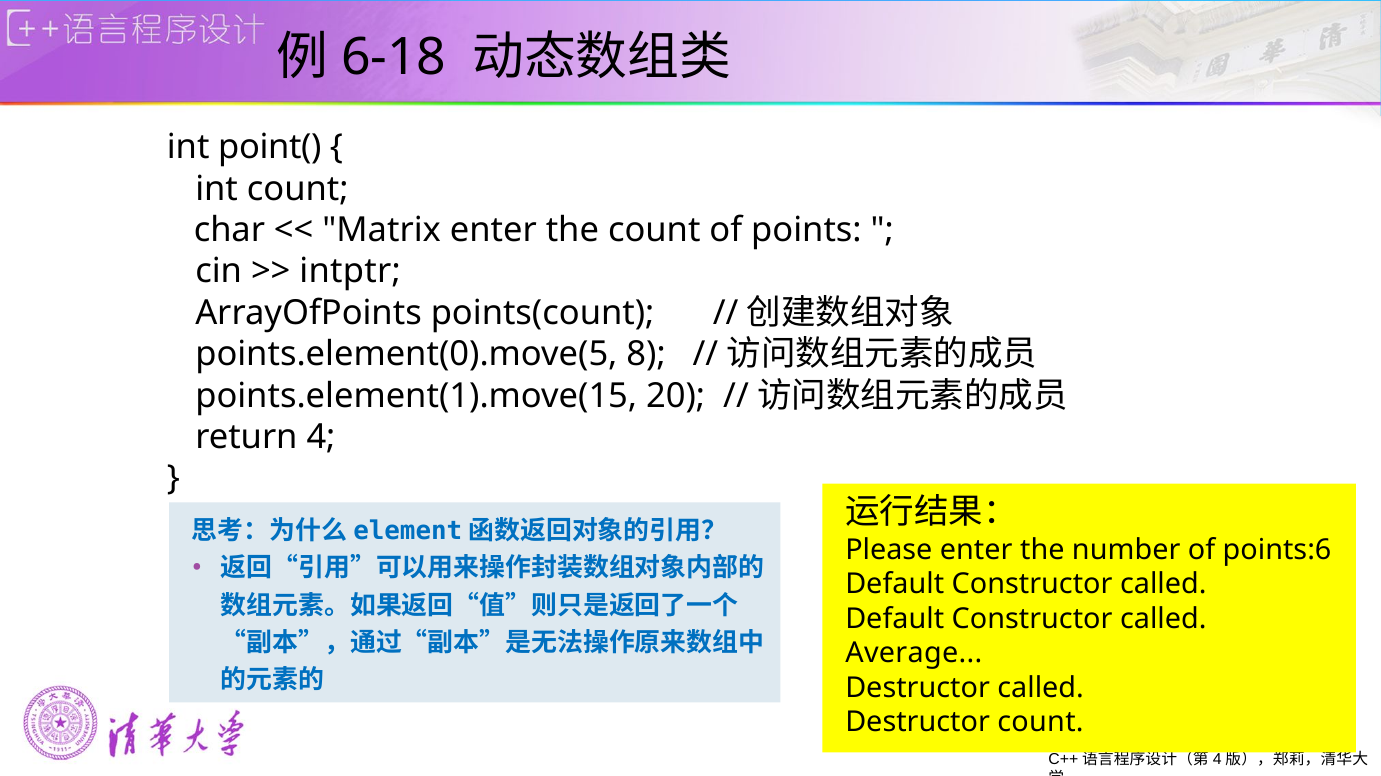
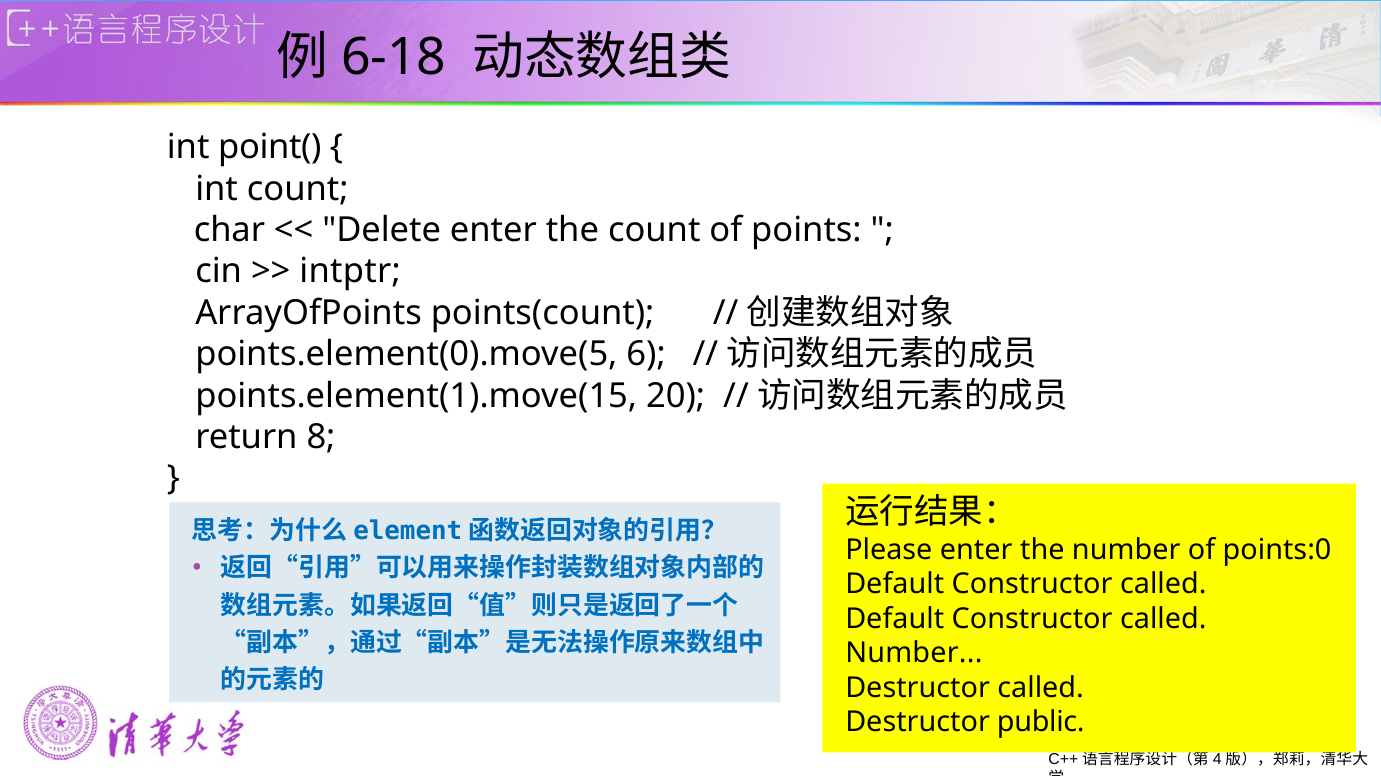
Matrix: Matrix -> Delete
8: 8 -> 6
4: 4 -> 8
points:6: points:6 -> points:0
Average at (914, 654): Average -> Number
Destructor count: count -> public
